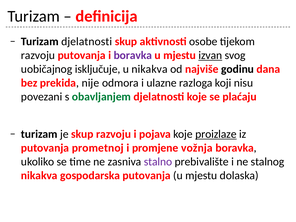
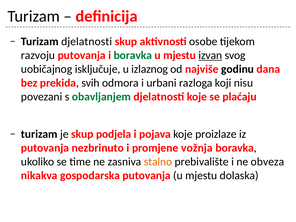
boravka at (133, 55) colour: purple -> green
u nikakva: nikakva -> izlaznog
nije: nije -> svih
ulazne: ulazne -> urbani
skup razvoju: razvoju -> podjela
proizlaze underline: present -> none
prometnoj: prometnoj -> nezbrinuto
stalno colour: purple -> orange
stalnog: stalnog -> obveza
